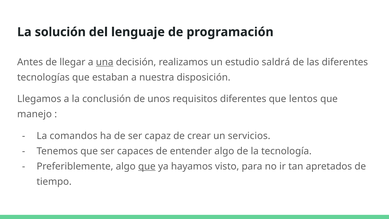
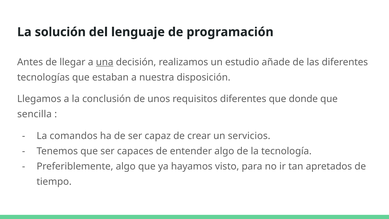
saldrá: saldrá -> añade
lentos: lentos -> donde
manejo: manejo -> sencilla
que at (147, 166) underline: present -> none
